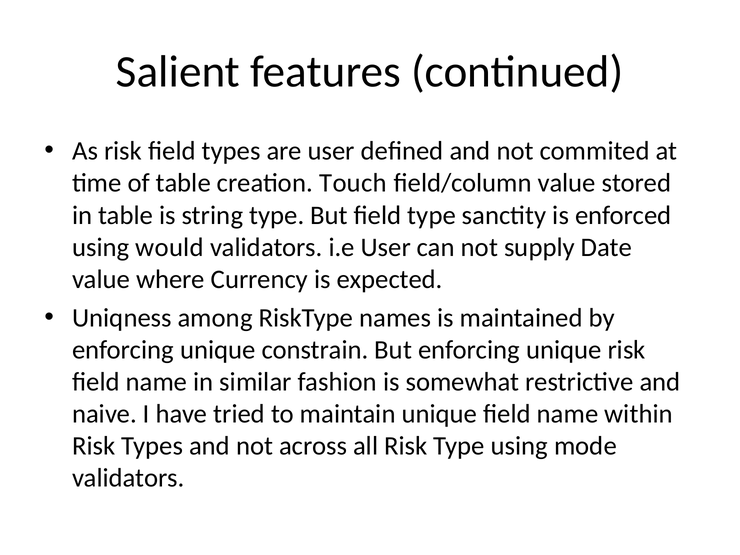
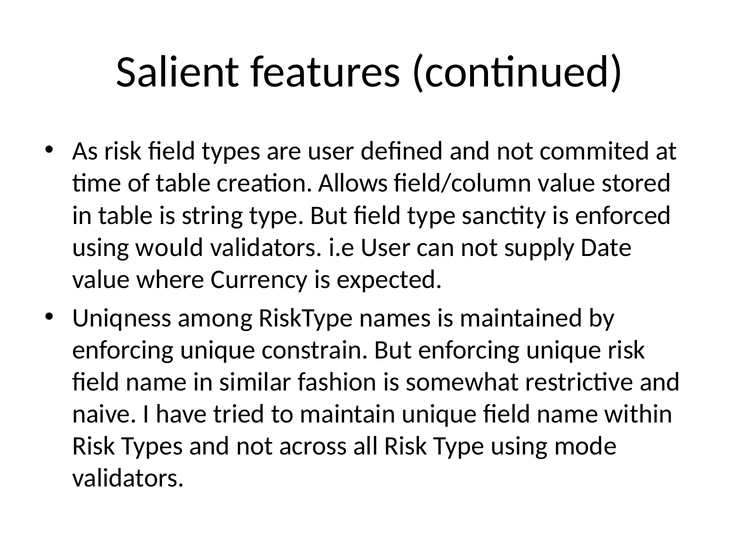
Touch: Touch -> Allows
